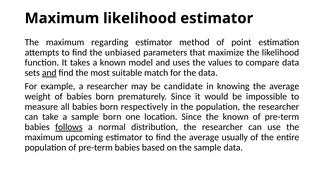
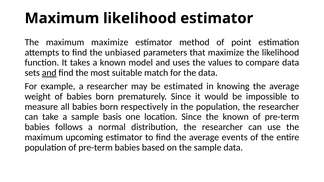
maximum regarding: regarding -> maximize
candidate: candidate -> estimated
sample born: born -> basis
follows underline: present -> none
usually: usually -> events
